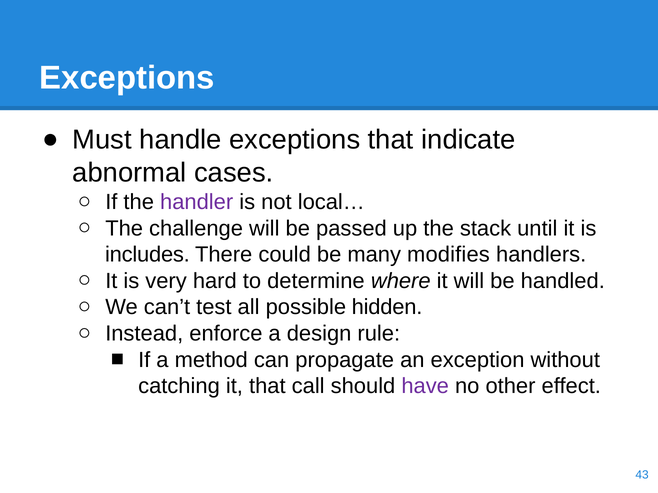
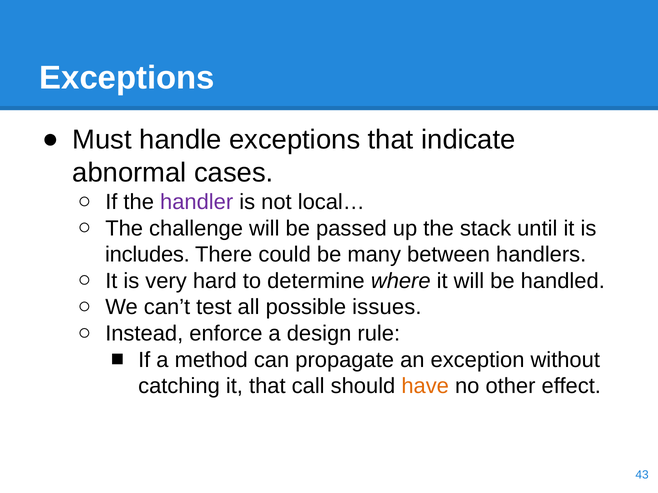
modifies: modifies -> between
hidden: hidden -> issues
have colour: purple -> orange
